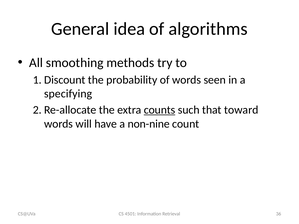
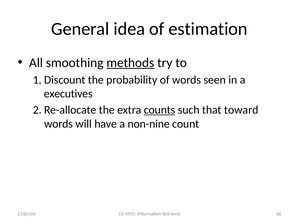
algorithms: algorithms -> estimation
methods underline: none -> present
specifying: specifying -> executives
